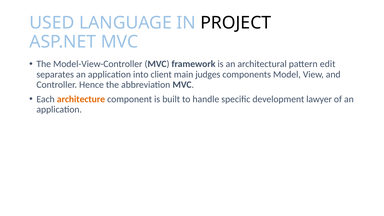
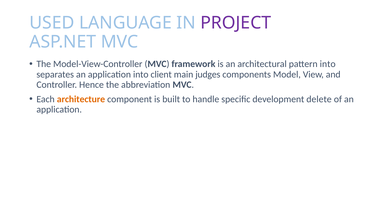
PROJECT colour: black -> purple
pattern edit: edit -> into
lawyer: lawyer -> delete
